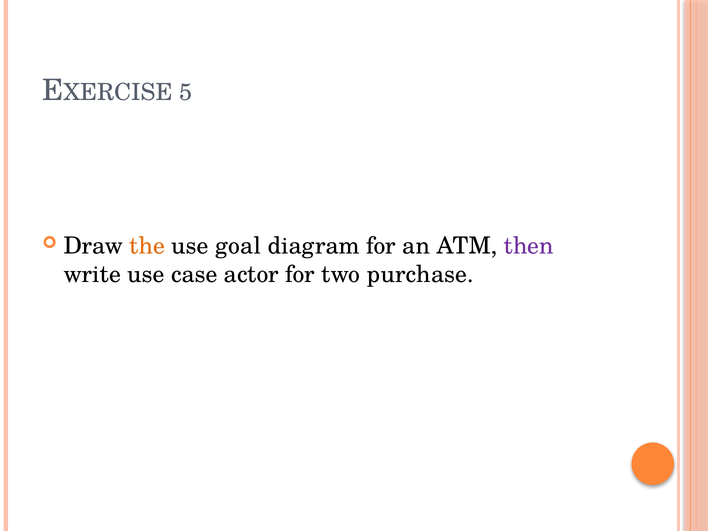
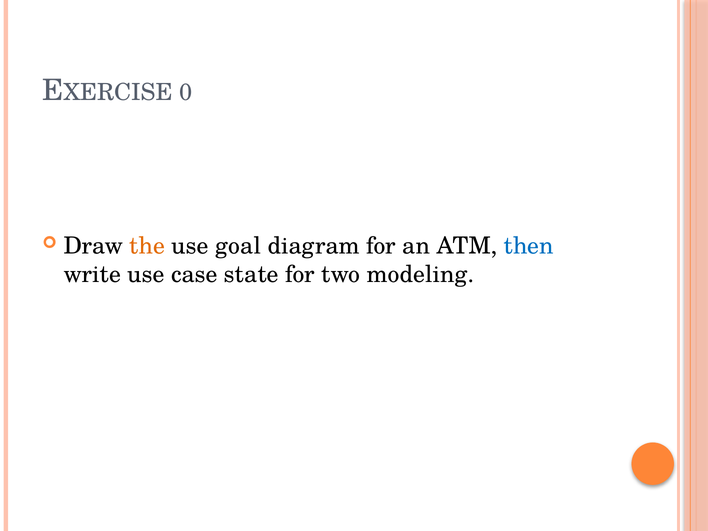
5: 5 -> 0
then colour: purple -> blue
actor: actor -> state
purchase: purchase -> modeling
